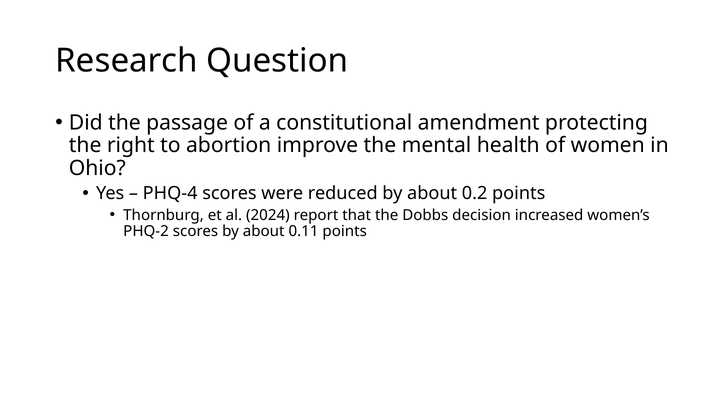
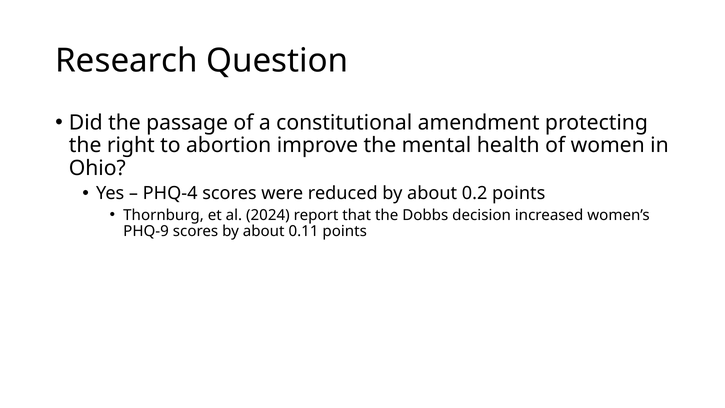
PHQ-2: PHQ-2 -> PHQ-9
